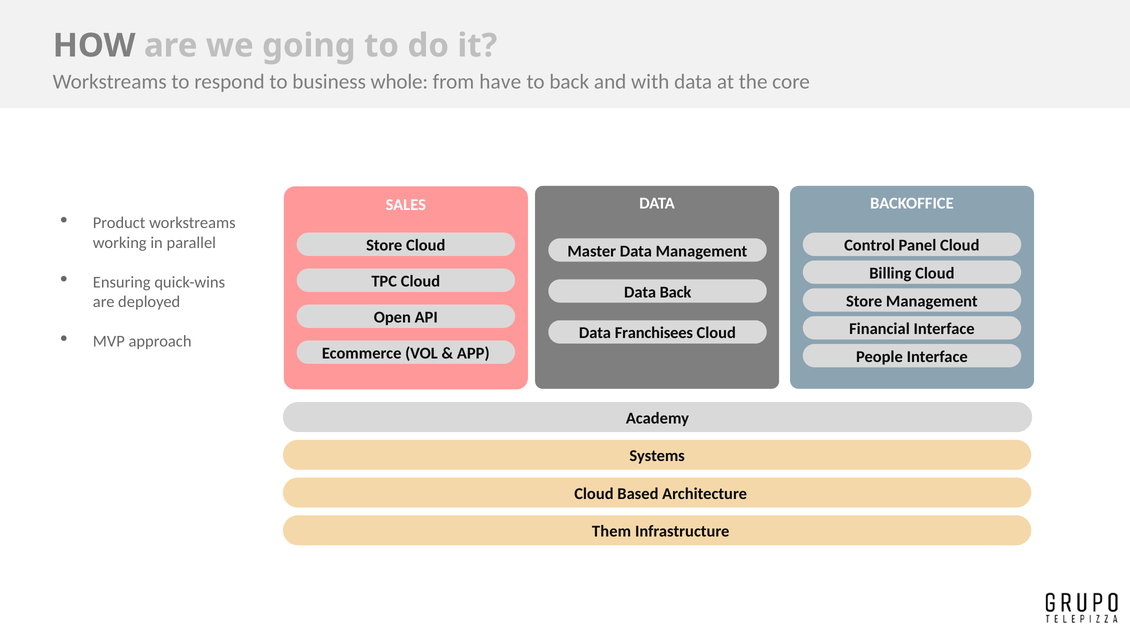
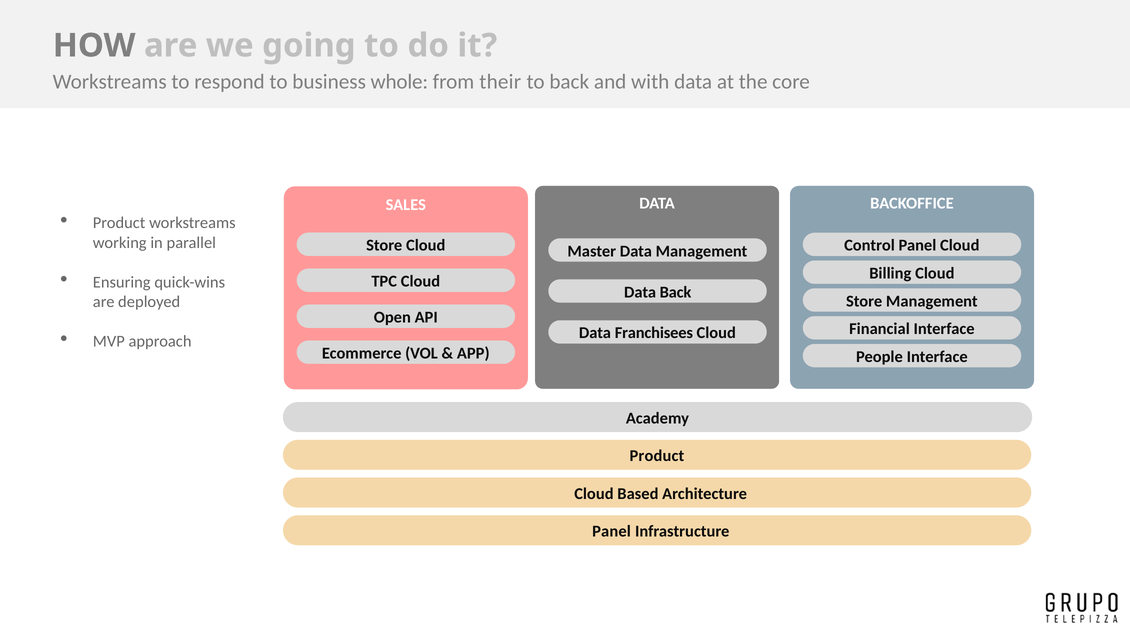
have: have -> their
Systems at (657, 456): Systems -> Product
Them at (612, 532): Them -> Panel
